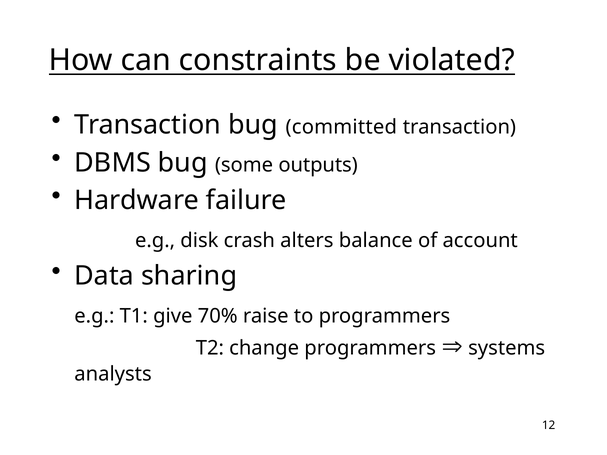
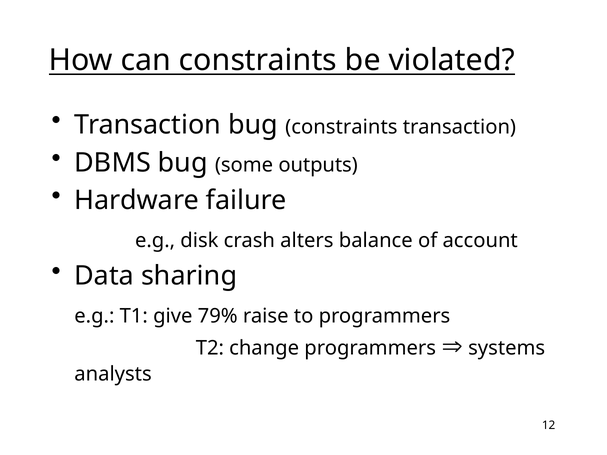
bug committed: committed -> constraints
70%: 70% -> 79%
